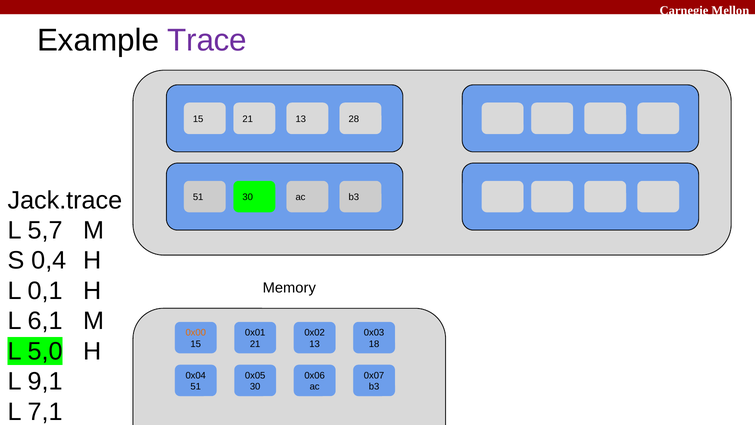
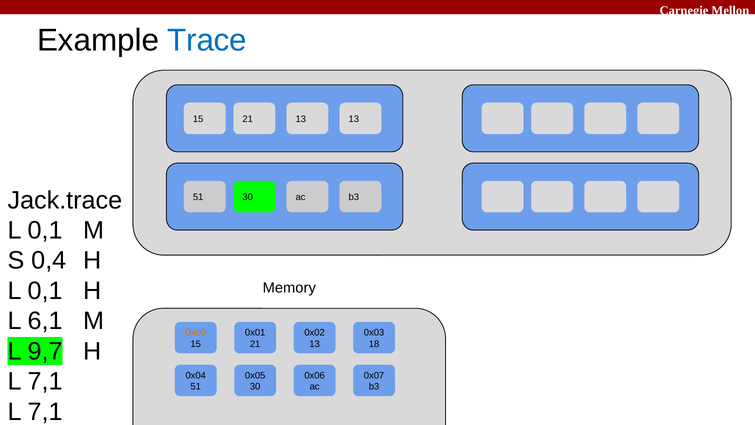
Trace colour: purple -> blue
13 28: 28 -> 13
5,7 at (45, 230): 5,7 -> 0,1
5,0: 5,0 -> 9,7
9,1 at (45, 381): 9,1 -> 7,1
